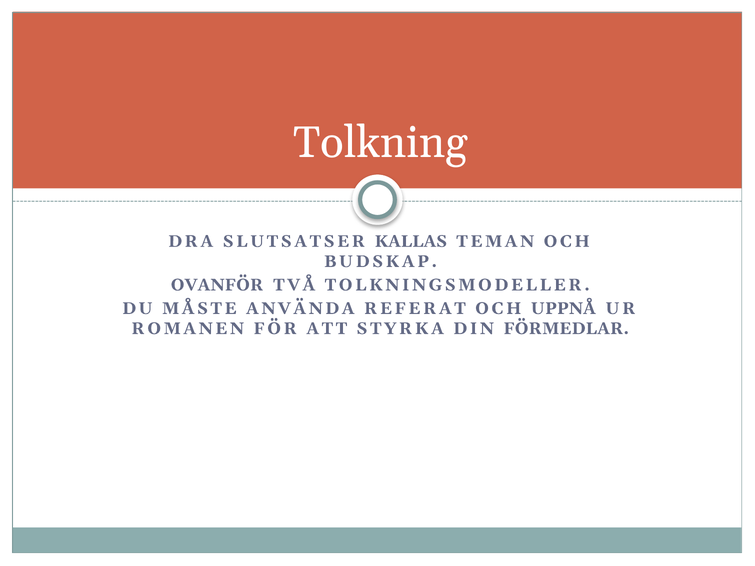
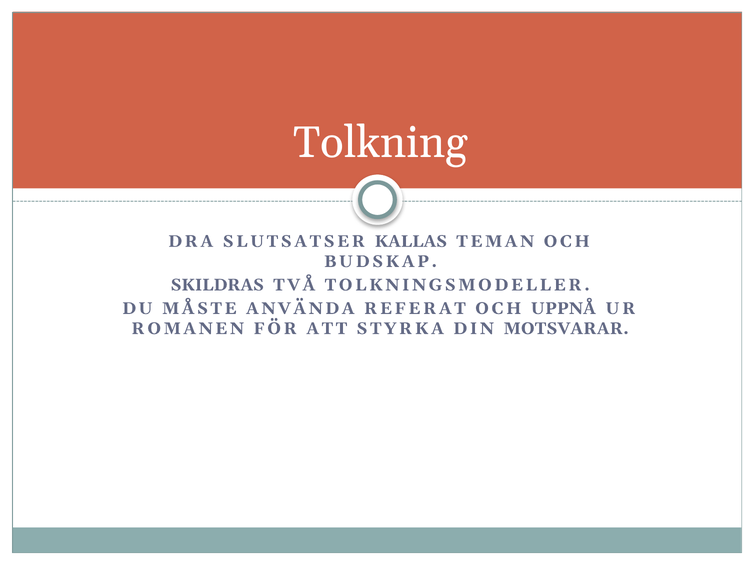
OVANFÖR: OVANFÖR -> SKILDRAS
FÖRMEDLAR: FÖRMEDLAR -> MOTSVARAR
